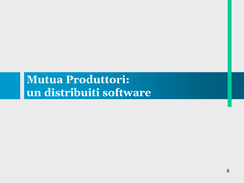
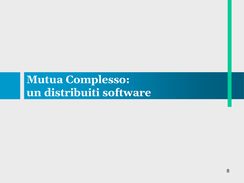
Produttori: Produttori -> Complesso
